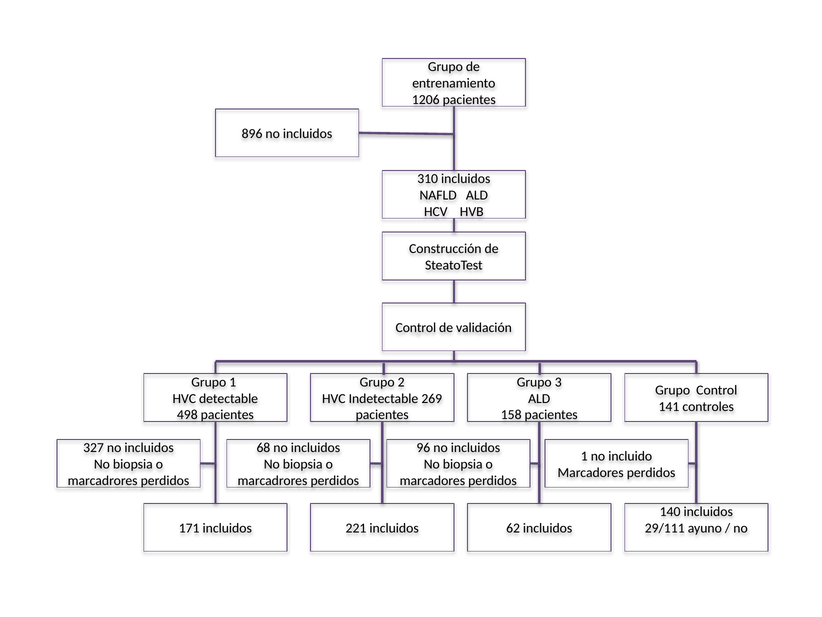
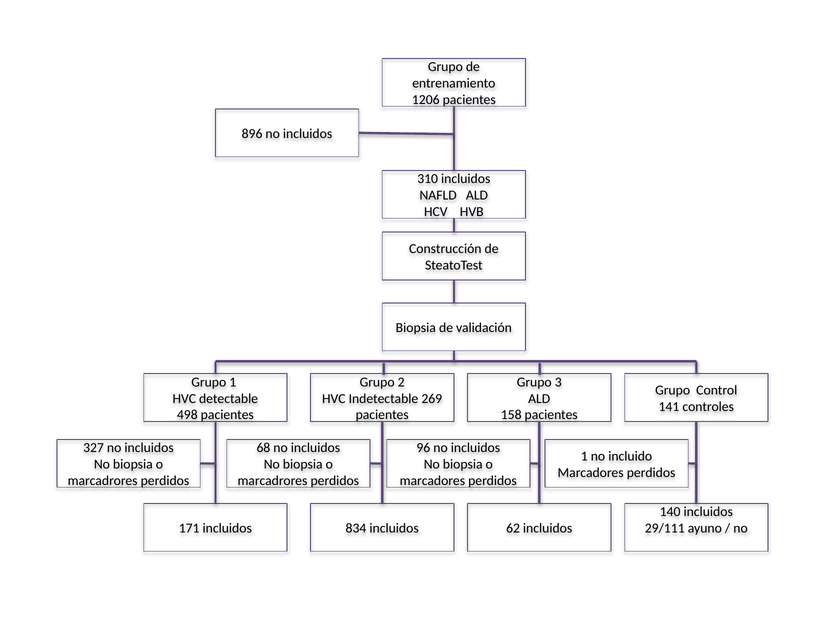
Control at (416, 327): Control -> Biopsia
221: 221 -> 834
